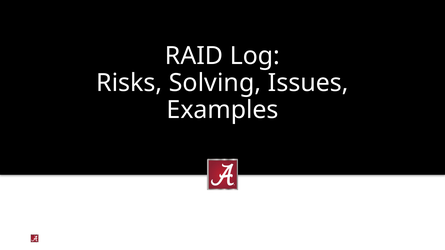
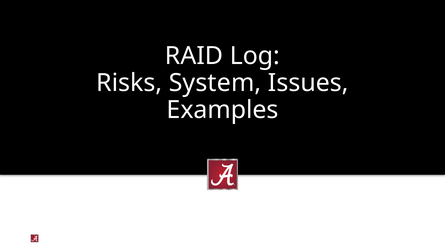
Solving: Solving -> System
